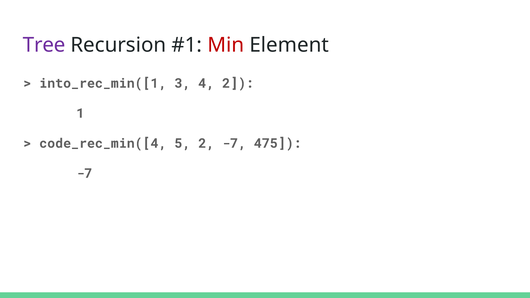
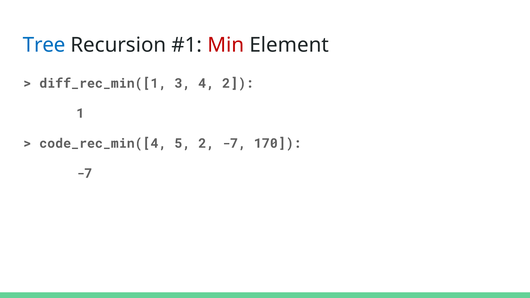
Tree colour: purple -> blue
into_rec_min([1: into_rec_min([1 -> diff_rec_min([1
475: 475 -> 170
